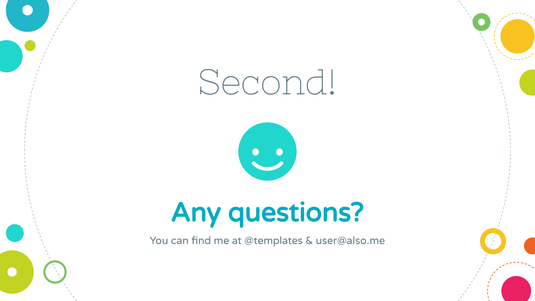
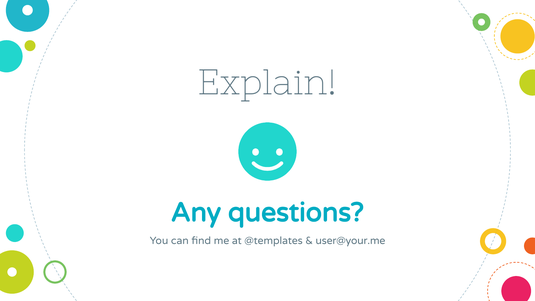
Second: Second -> Explain
user@also.me: user@also.me -> user@your.me
